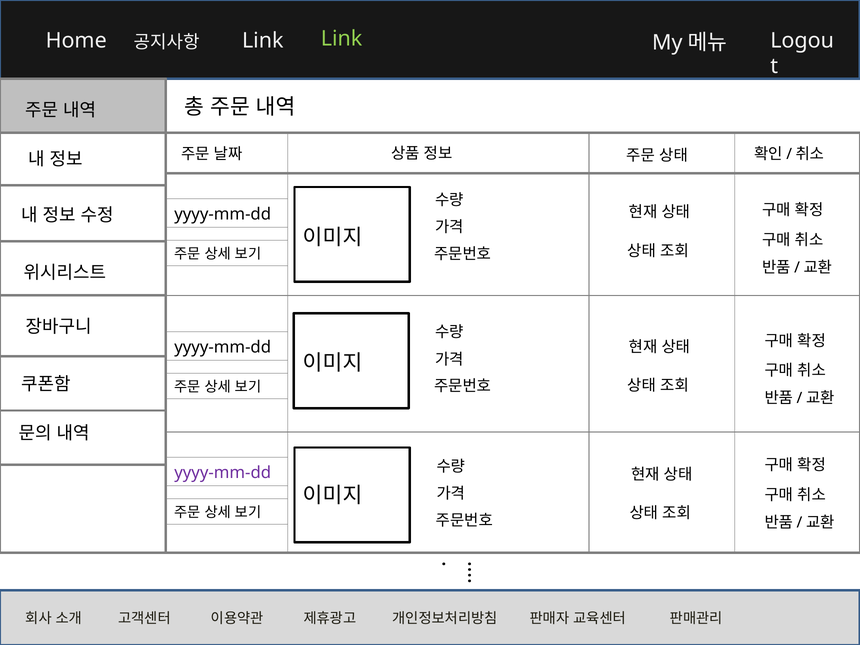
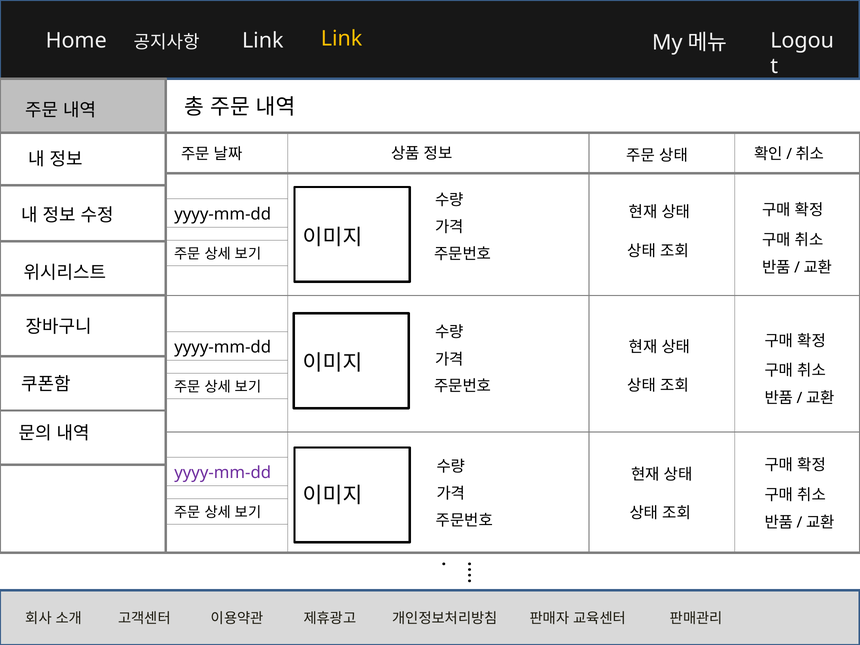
Link at (342, 39) colour: light green -> yellow
